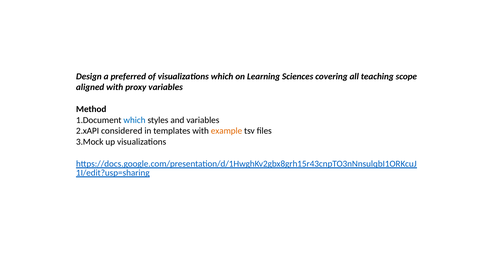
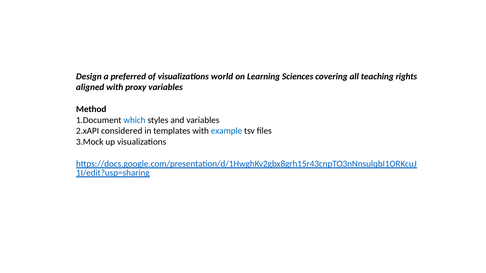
visualizations which: which -> world
scope: scope -> rights
example colour: orange -> blue
